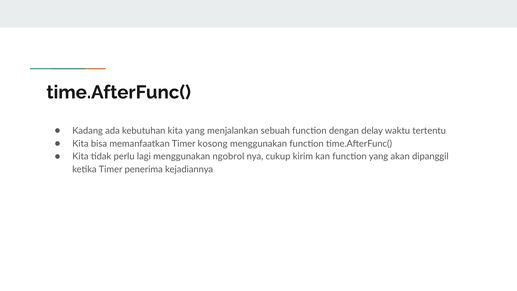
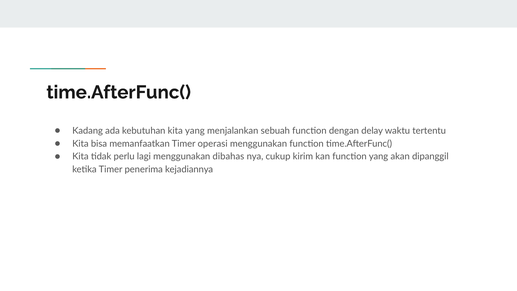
kosong: kosong -> operasi
ngobrol: ngobrol -> dibahas
